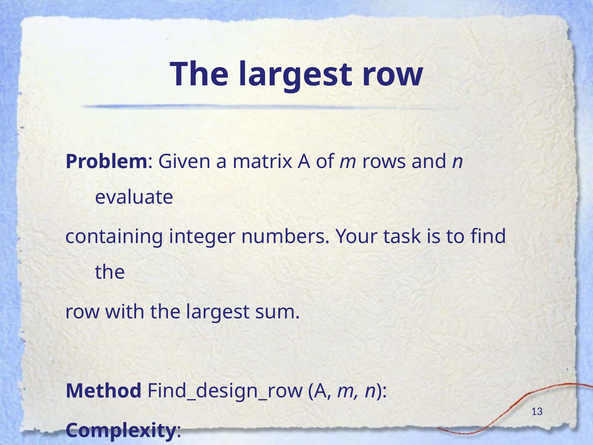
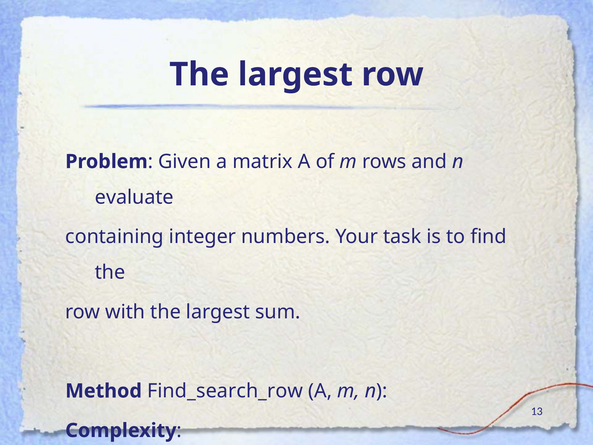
Find_design_row: Find_design_row -> Find_search_row
